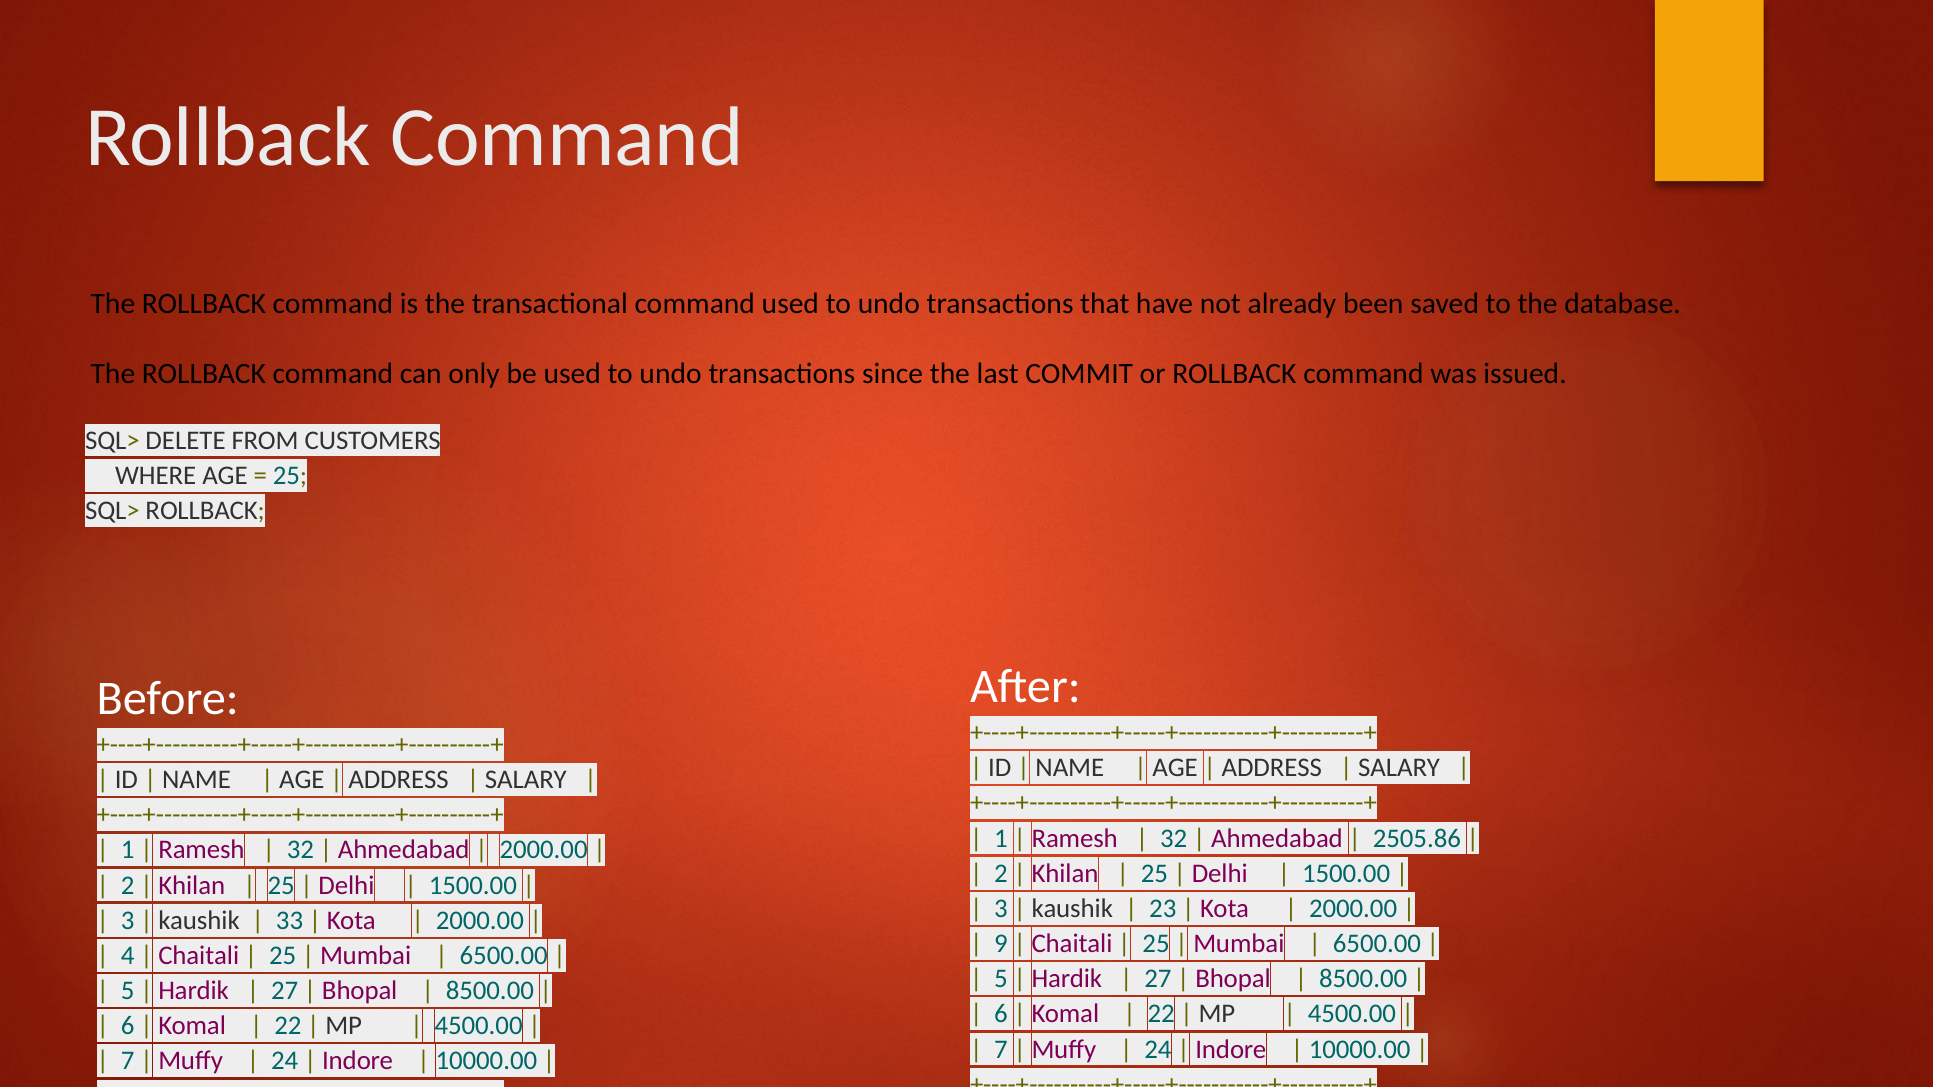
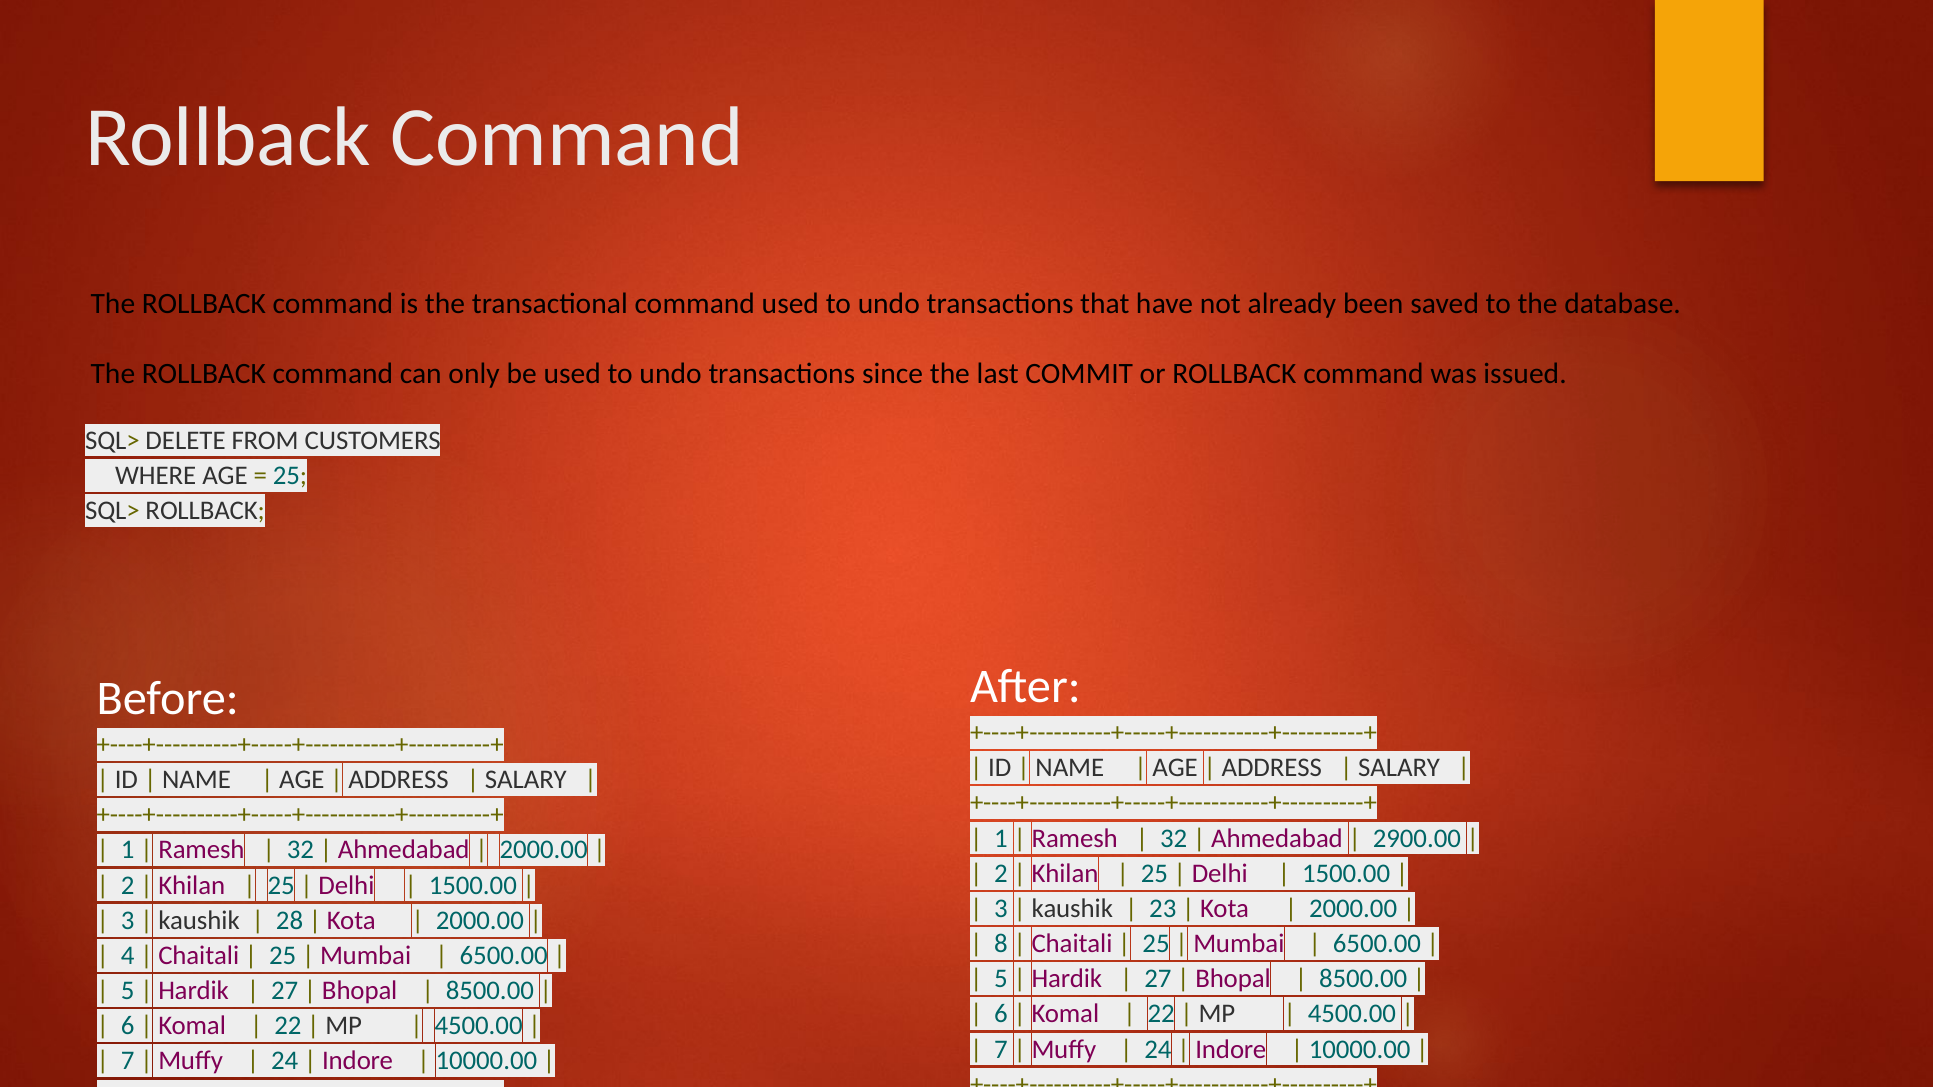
2505.86: 2505.86 -> 2900.00
33: 33 -> 28
9: 9 -> 8
